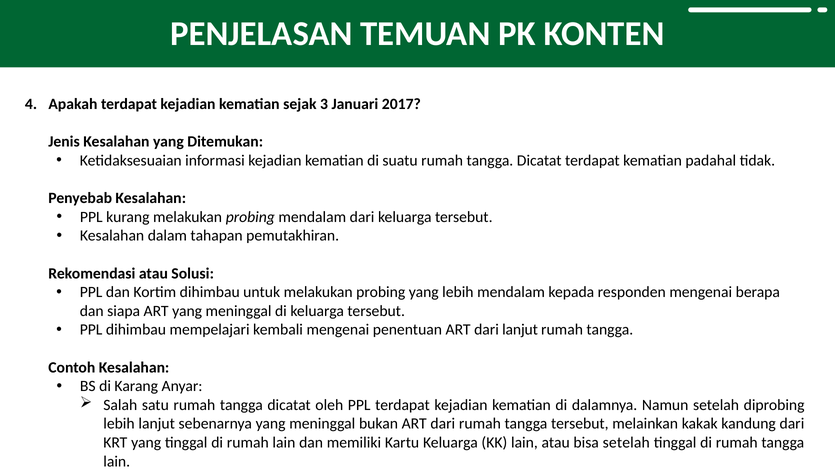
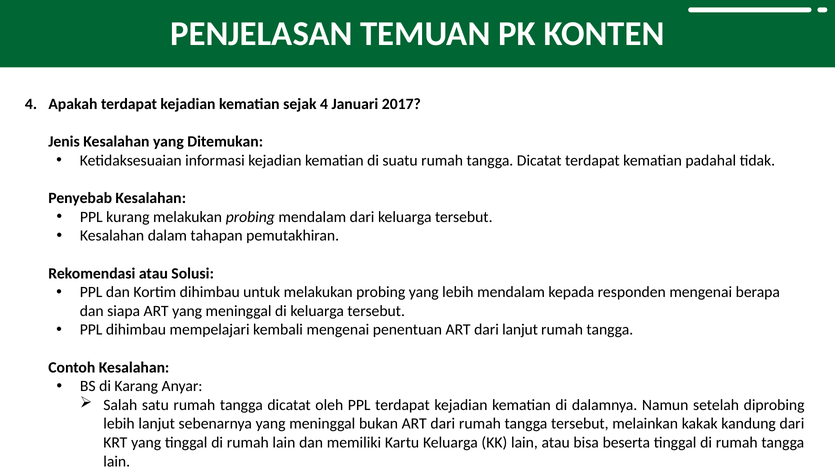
sejak 3: 3 -> 4
bisa setelah: setelah -> beserta
